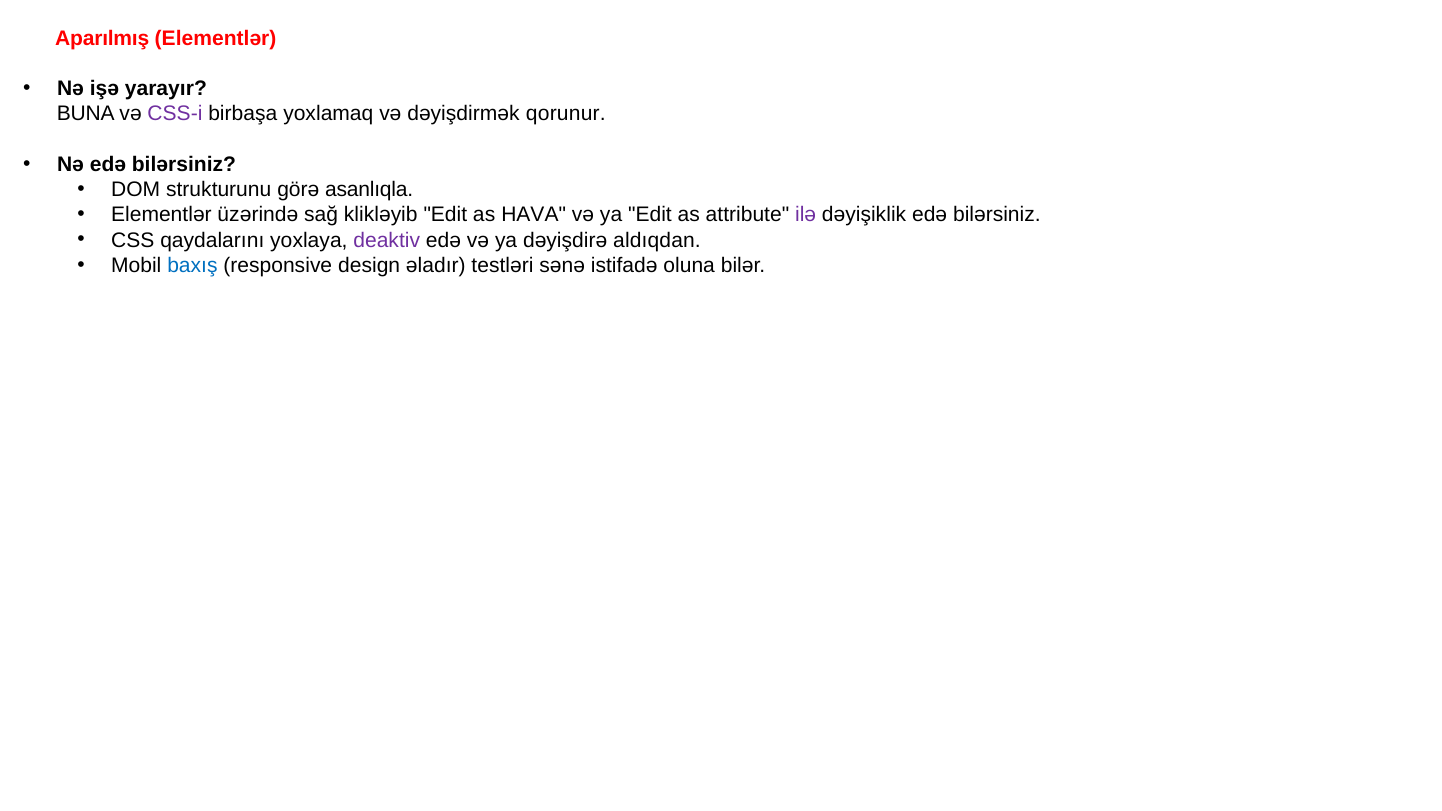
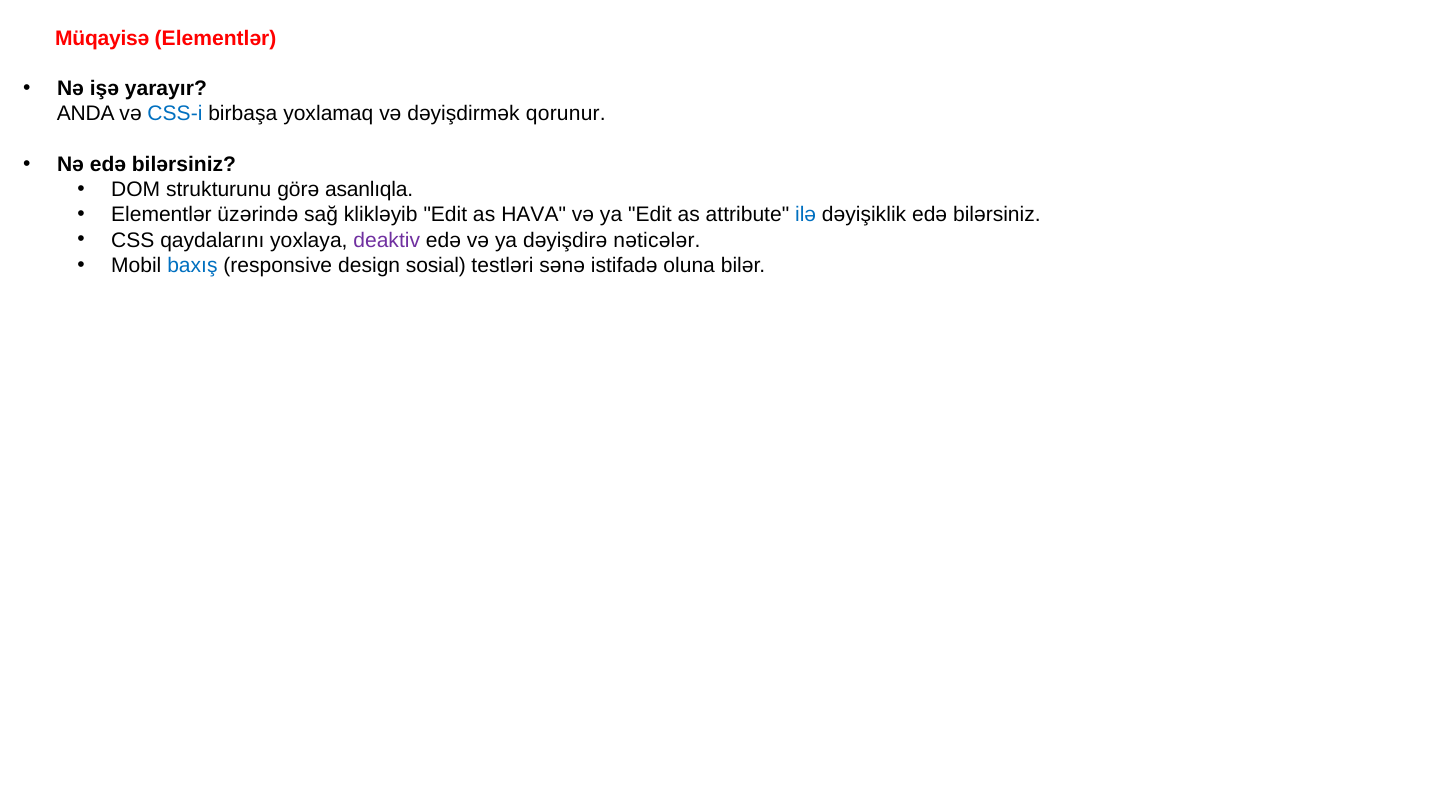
Aparılmış: Aparılmış -> Müqayisə
BUNA: BUNA -> ANDA
CSS-i colour: purple -> blue
ilə colour: purple -> blue
aldıqdan: aldıqdan -> nəticələr
əladır: əladır -> sosial
